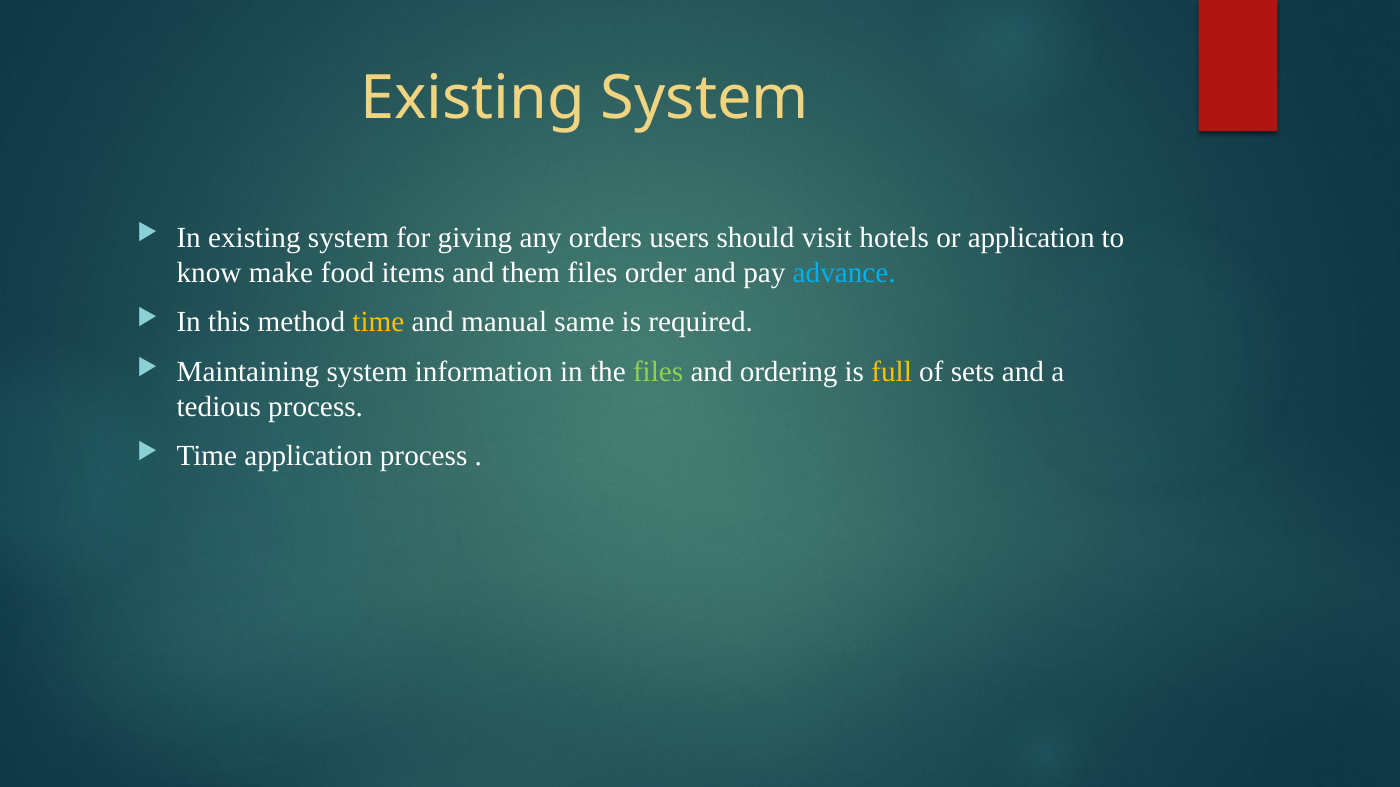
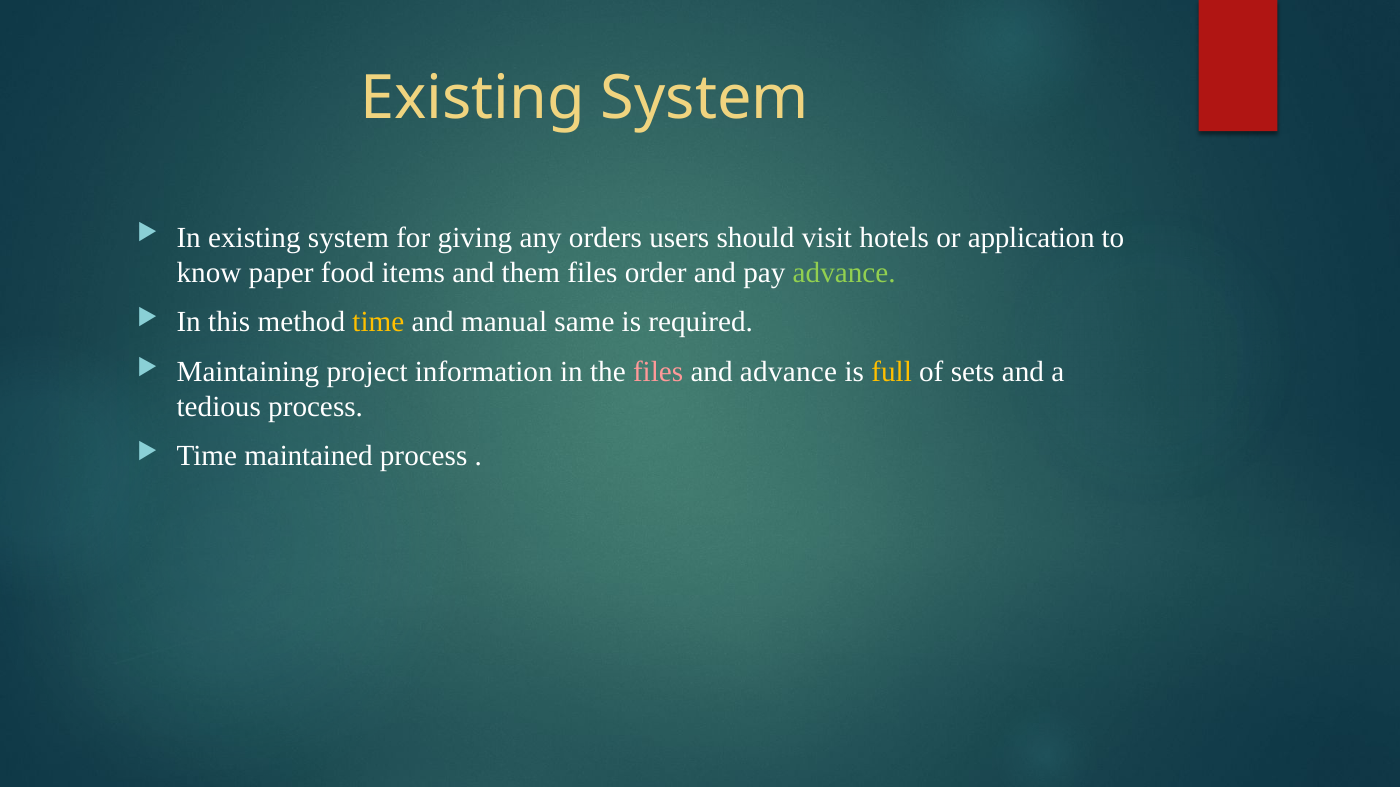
make: make -> paper
advance at (844, 273) colour: light blue -> light green
Maintaining system: system -> project
files at (658, 372) colour: light green -> pink
and ordering: ordering -> advance
Time application: application -> maintained
